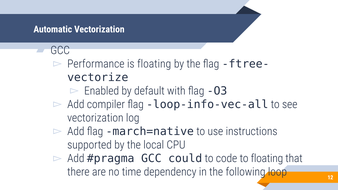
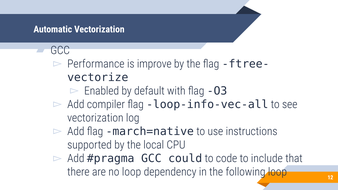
is floating: floating -> improve
to floating: floating -> include
no time: time -> loop
